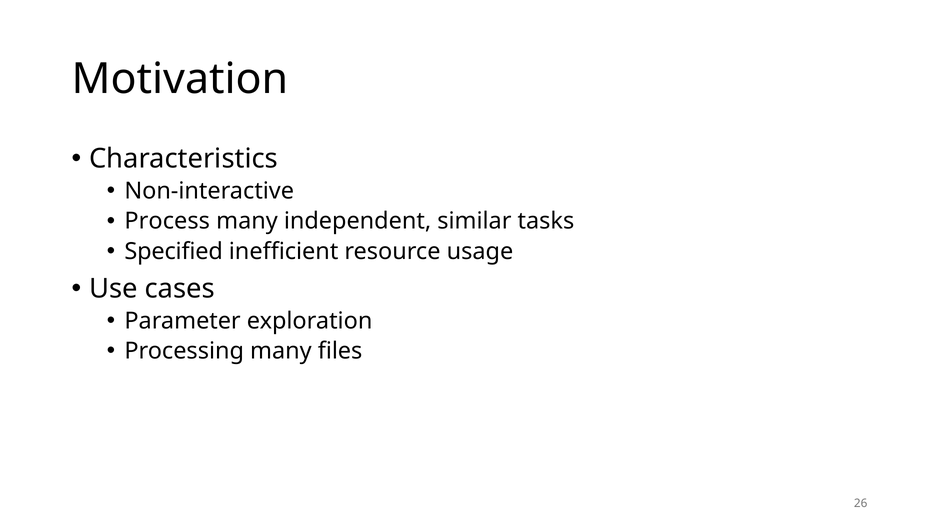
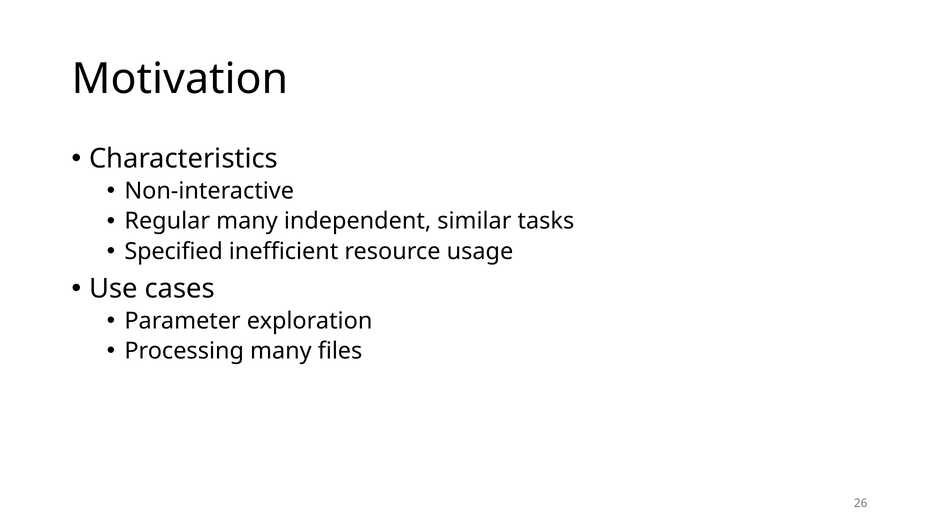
Process: Process -> Regular
